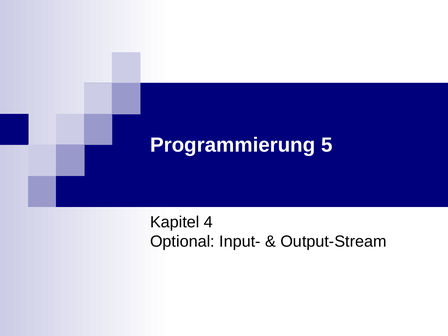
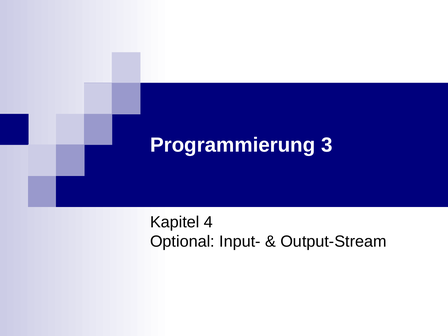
5: 5 -> 3
